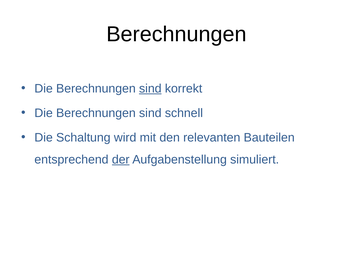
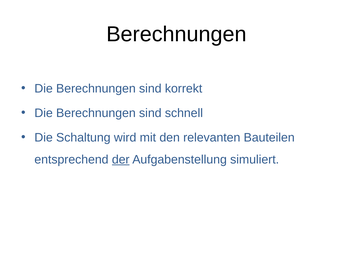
sind at (150, 89) underline: present -> none
